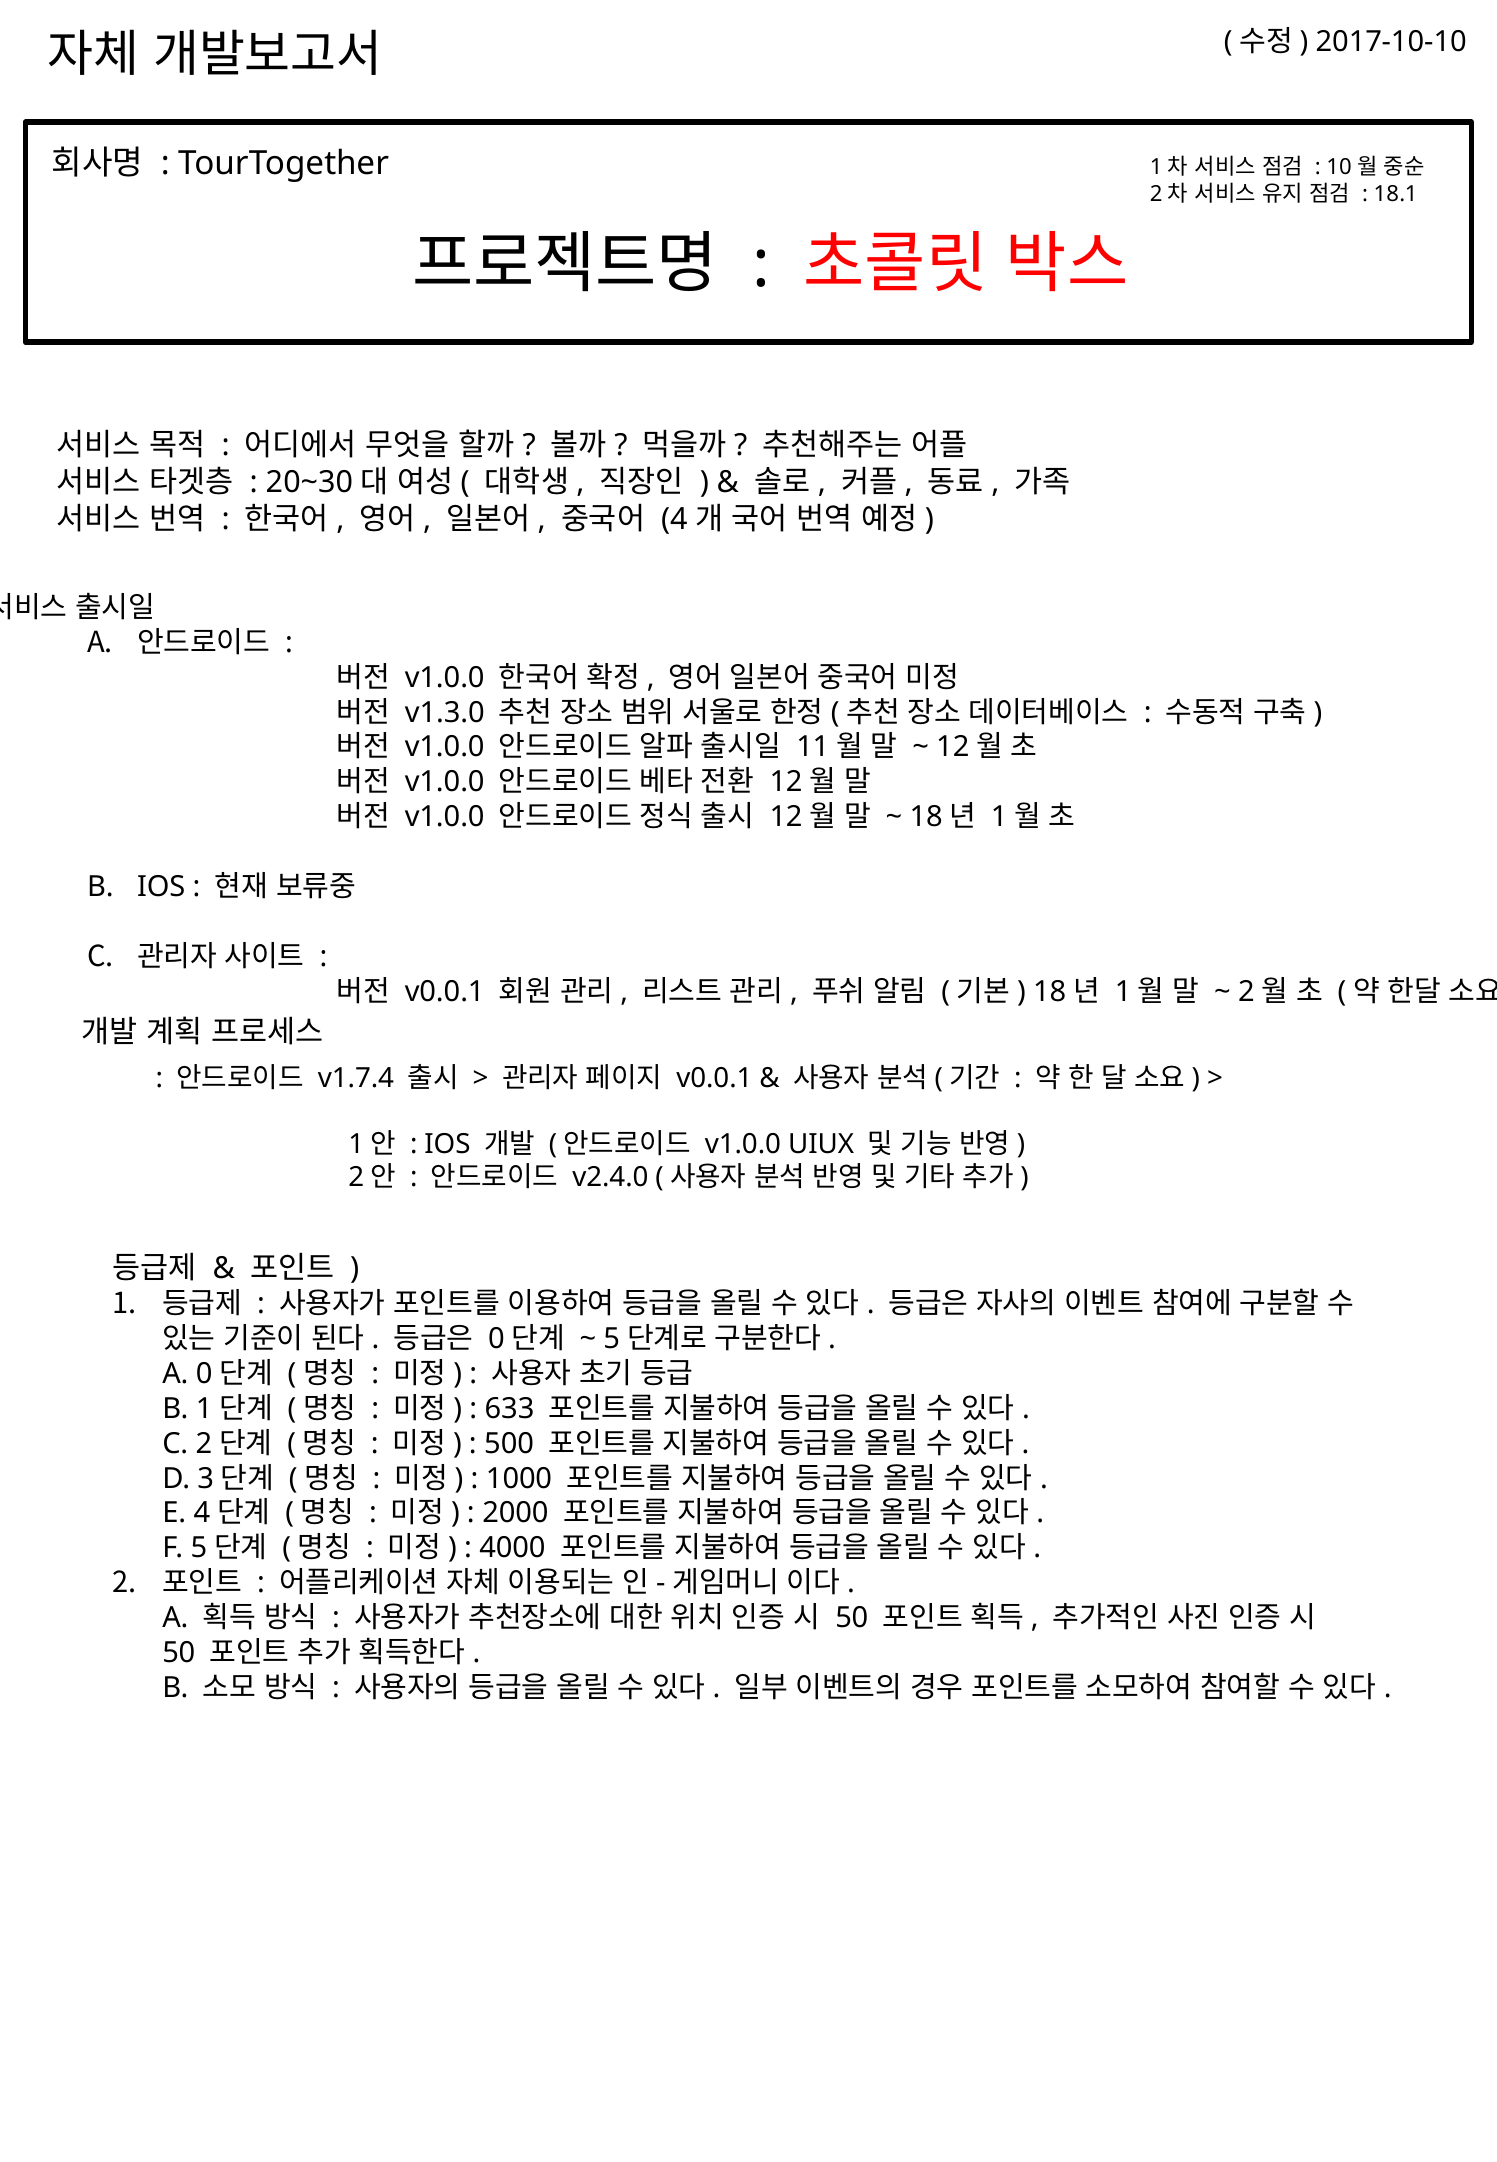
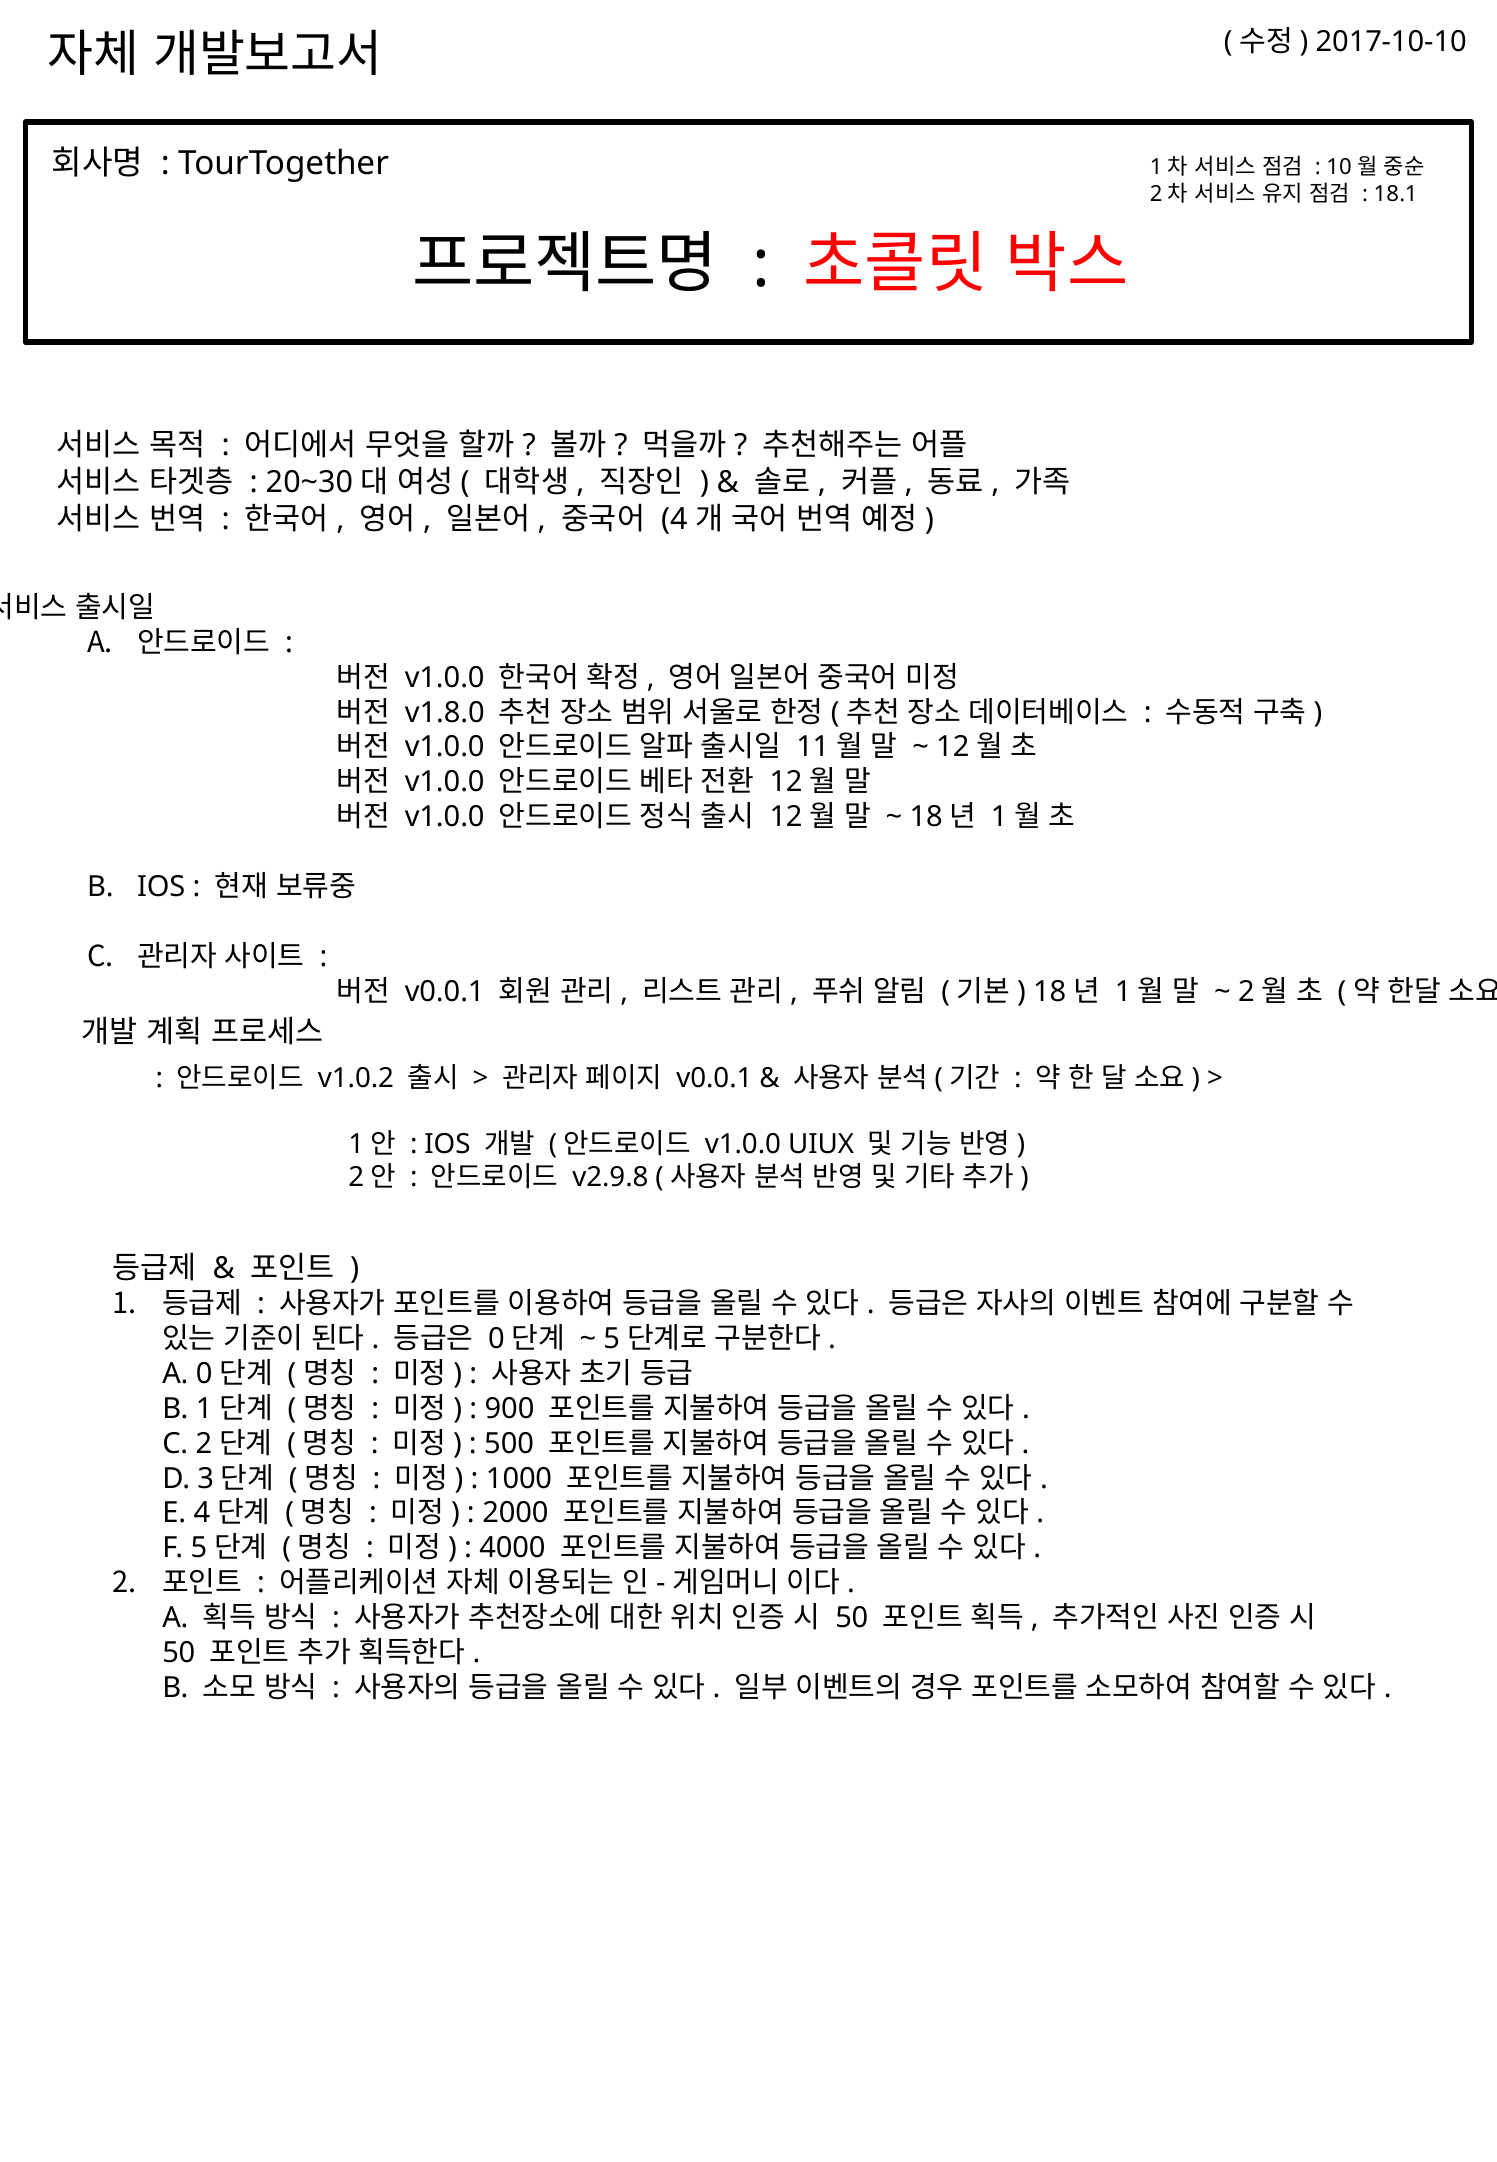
v1.3.0: v1.3.0 -> v1.8.0
v1.7.4: v1.7.4 -> v1.0.2
v2.4.0: v2.4.0 -> v2.9.8
633: 633 -> 900
